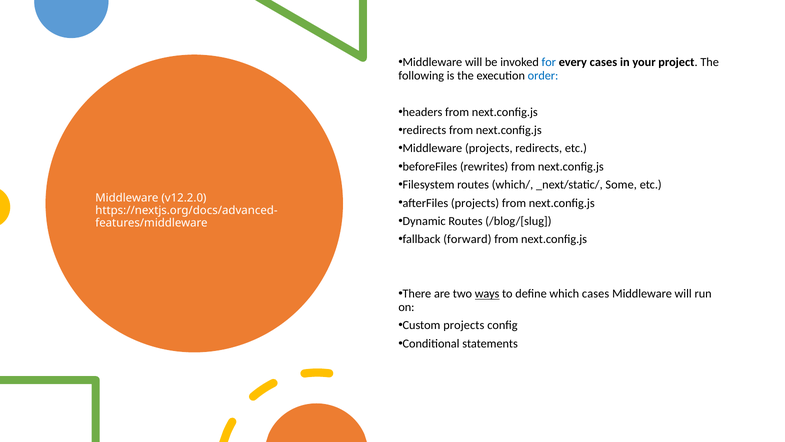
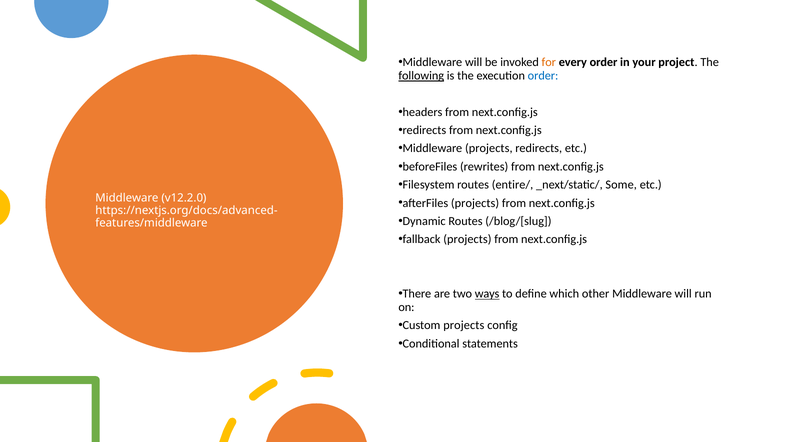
for colour: blue -> orange
every cases: cases -> order
following underline: none -> present
which/: which/ -> entire/
fallback forward: forward -> projects
which cases: cases -> other
